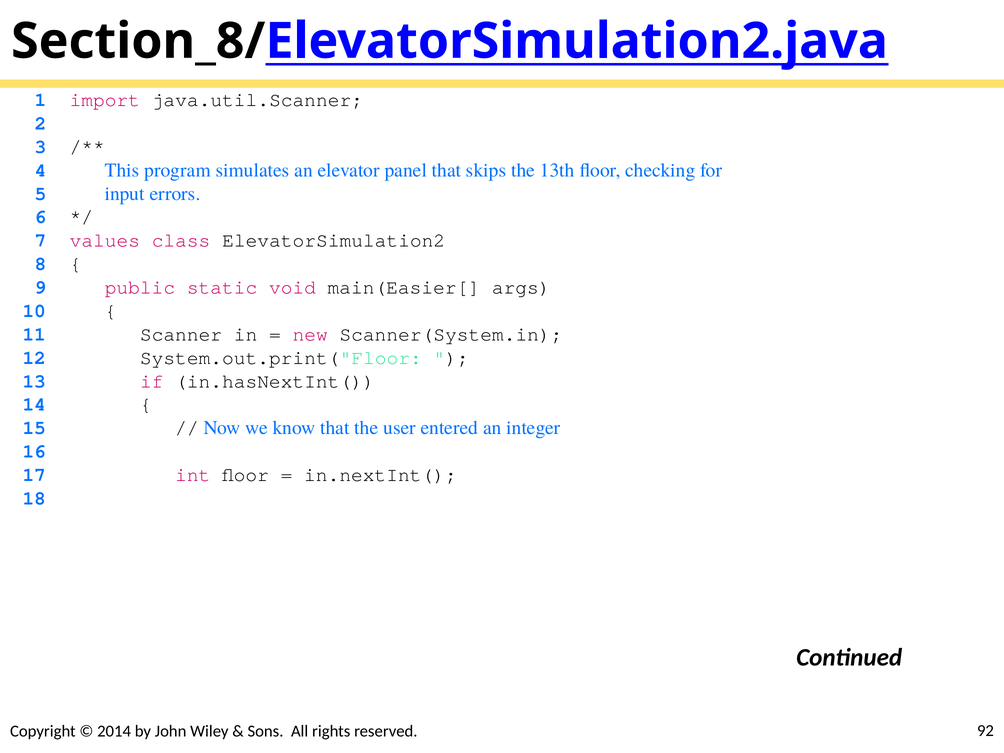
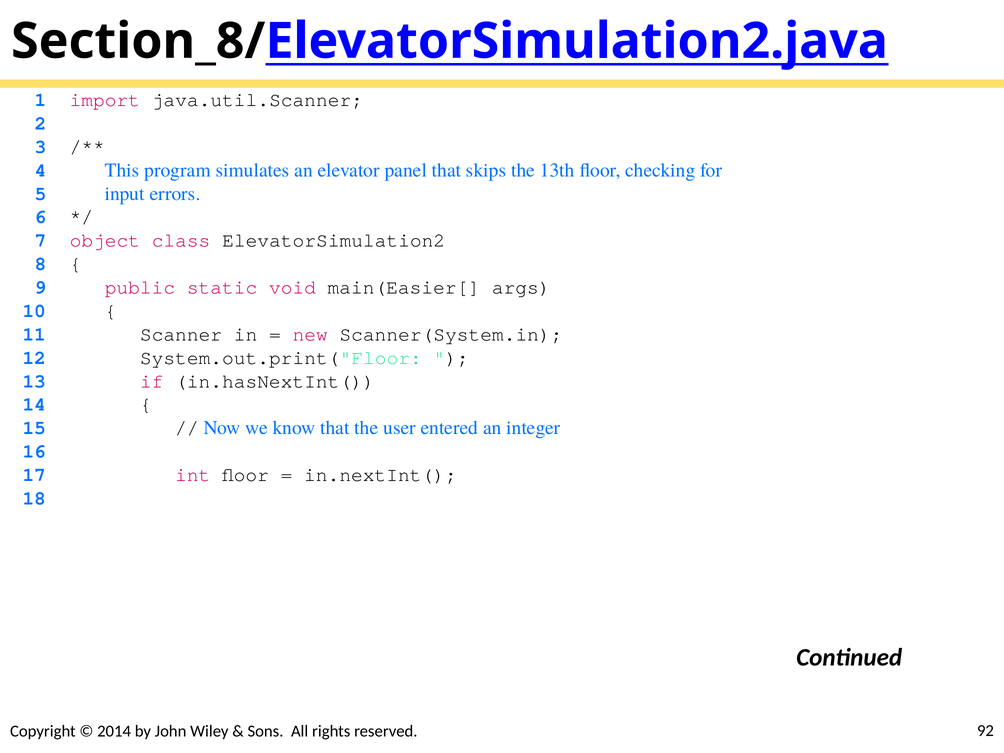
values: values -> object
